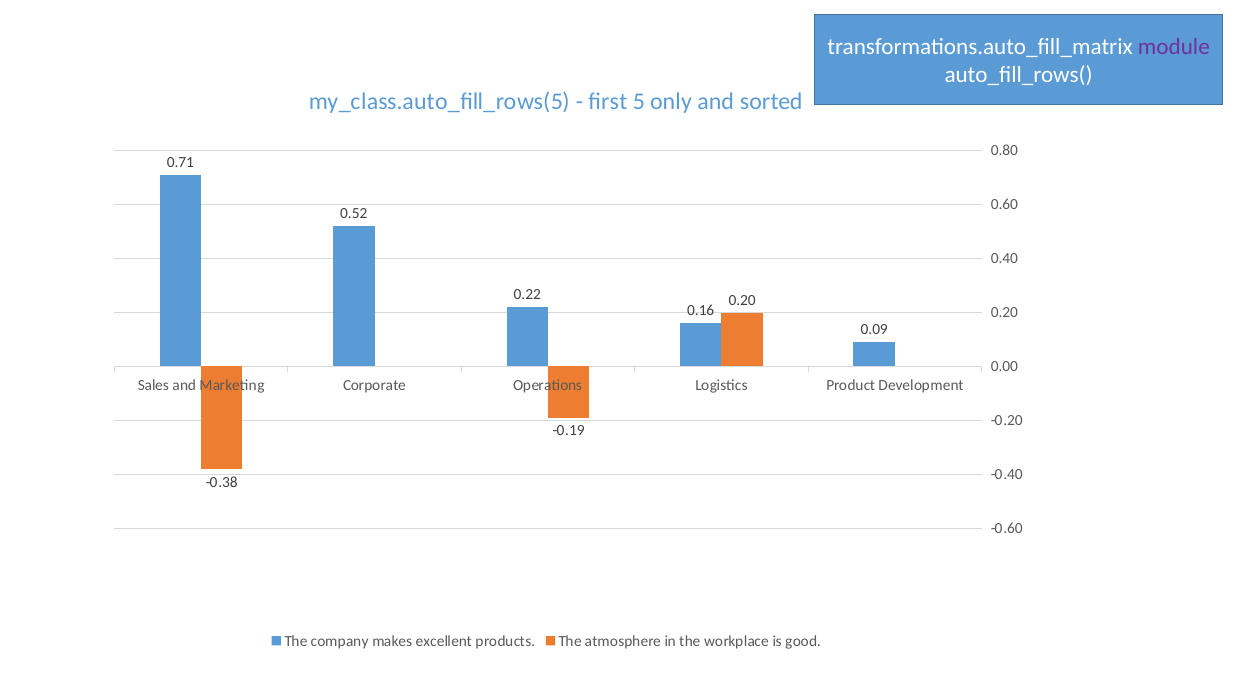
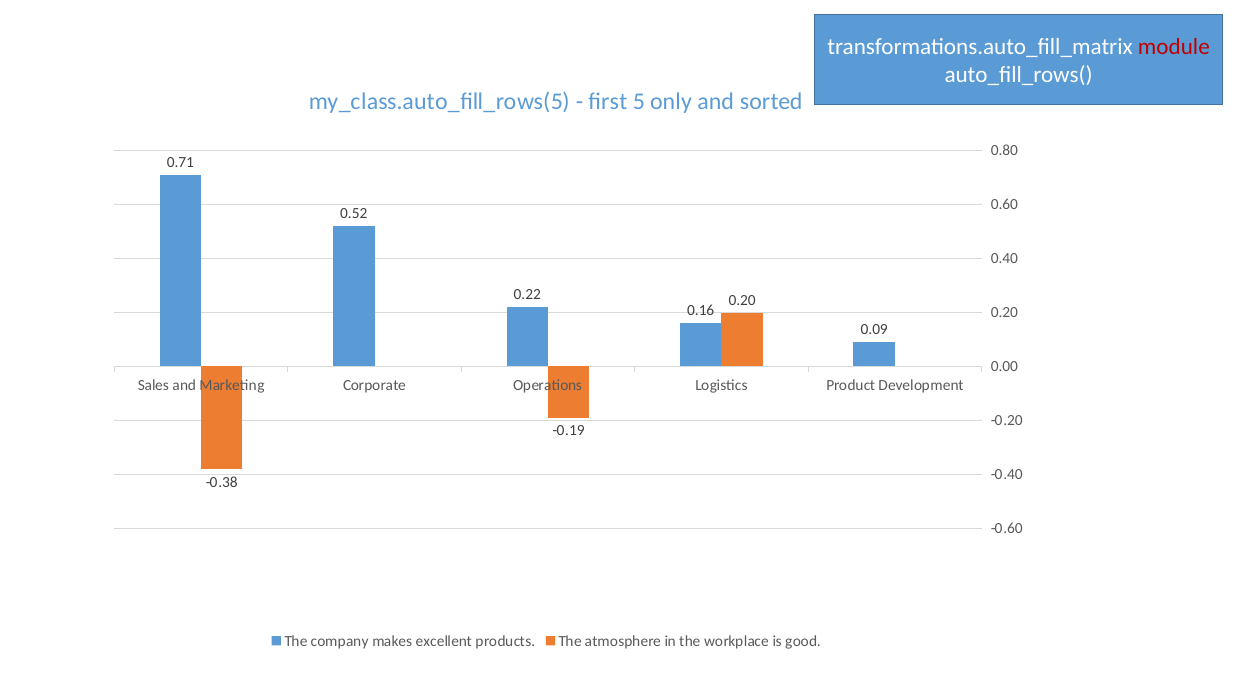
module colour: purple -> red
